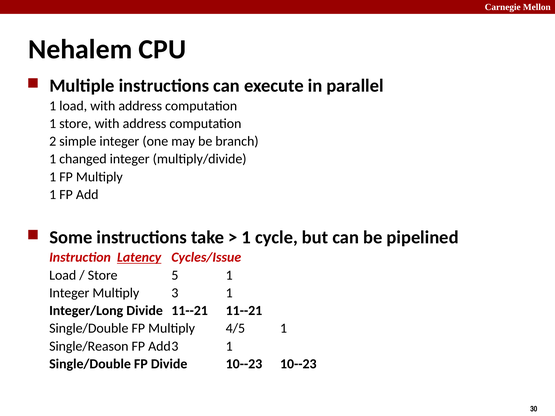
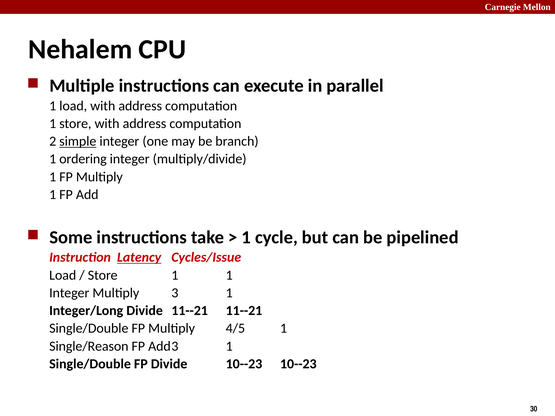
simple underline: none -> present
changed: changed -> ordering
Store 5: 5 -> 1
